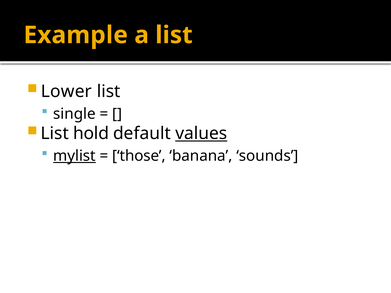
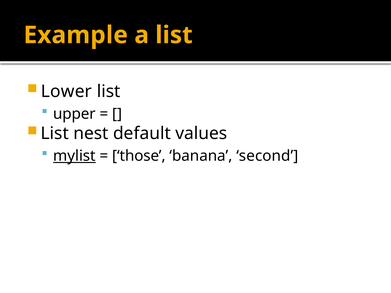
single: single -> upper
hold: hold -> nest
values underline: present -> none
sounds: sounds -> second
